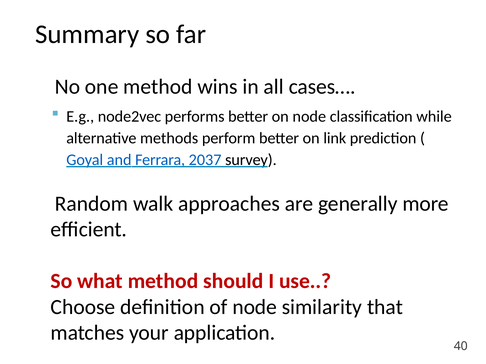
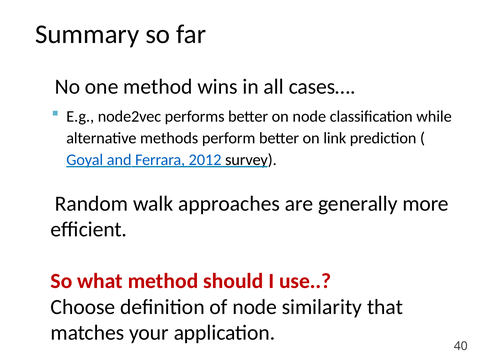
2037: 2037 -> 2012
